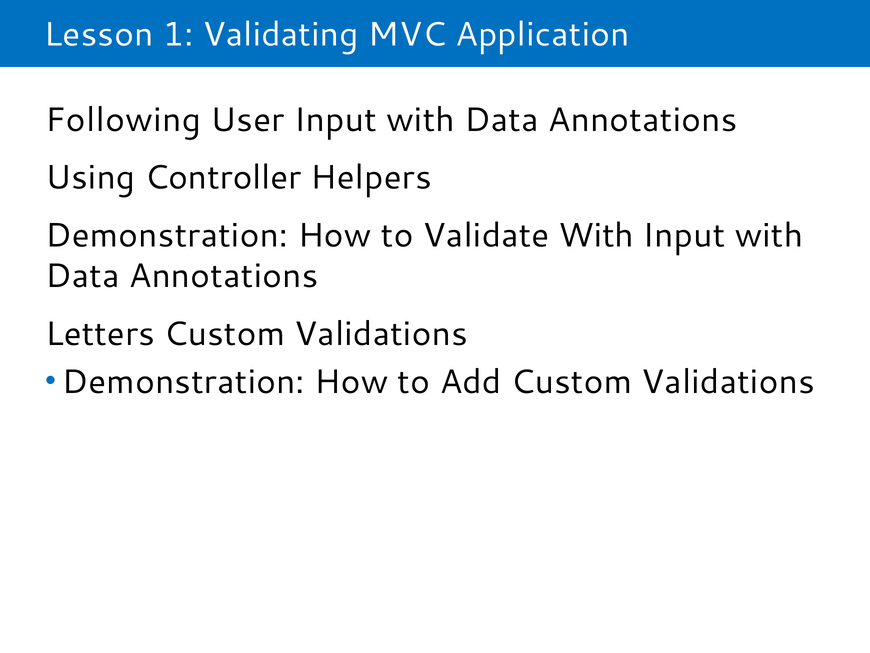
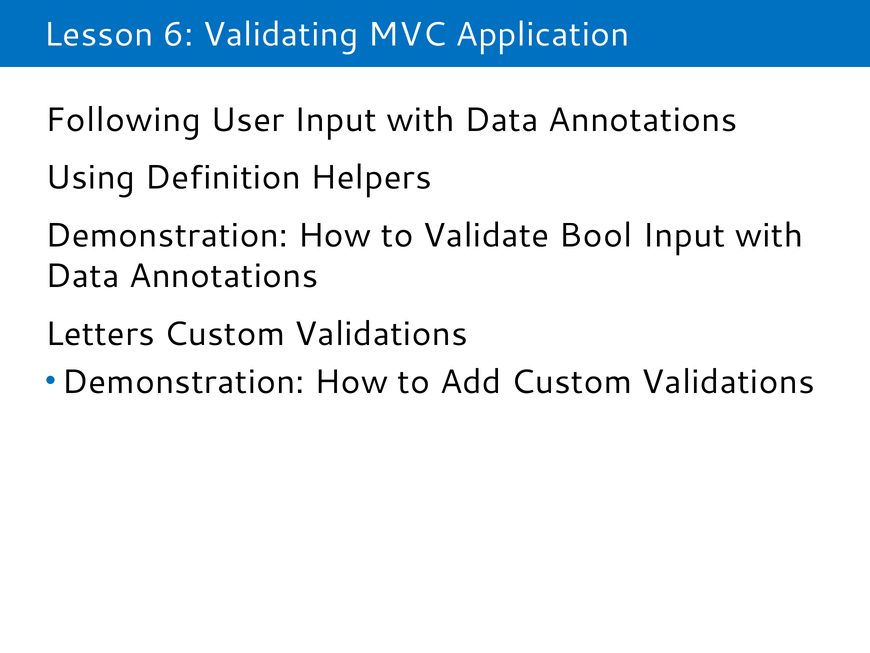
1: 1 -> 6
Controller: Controller -> Definition
Validate With: With -> Bool
